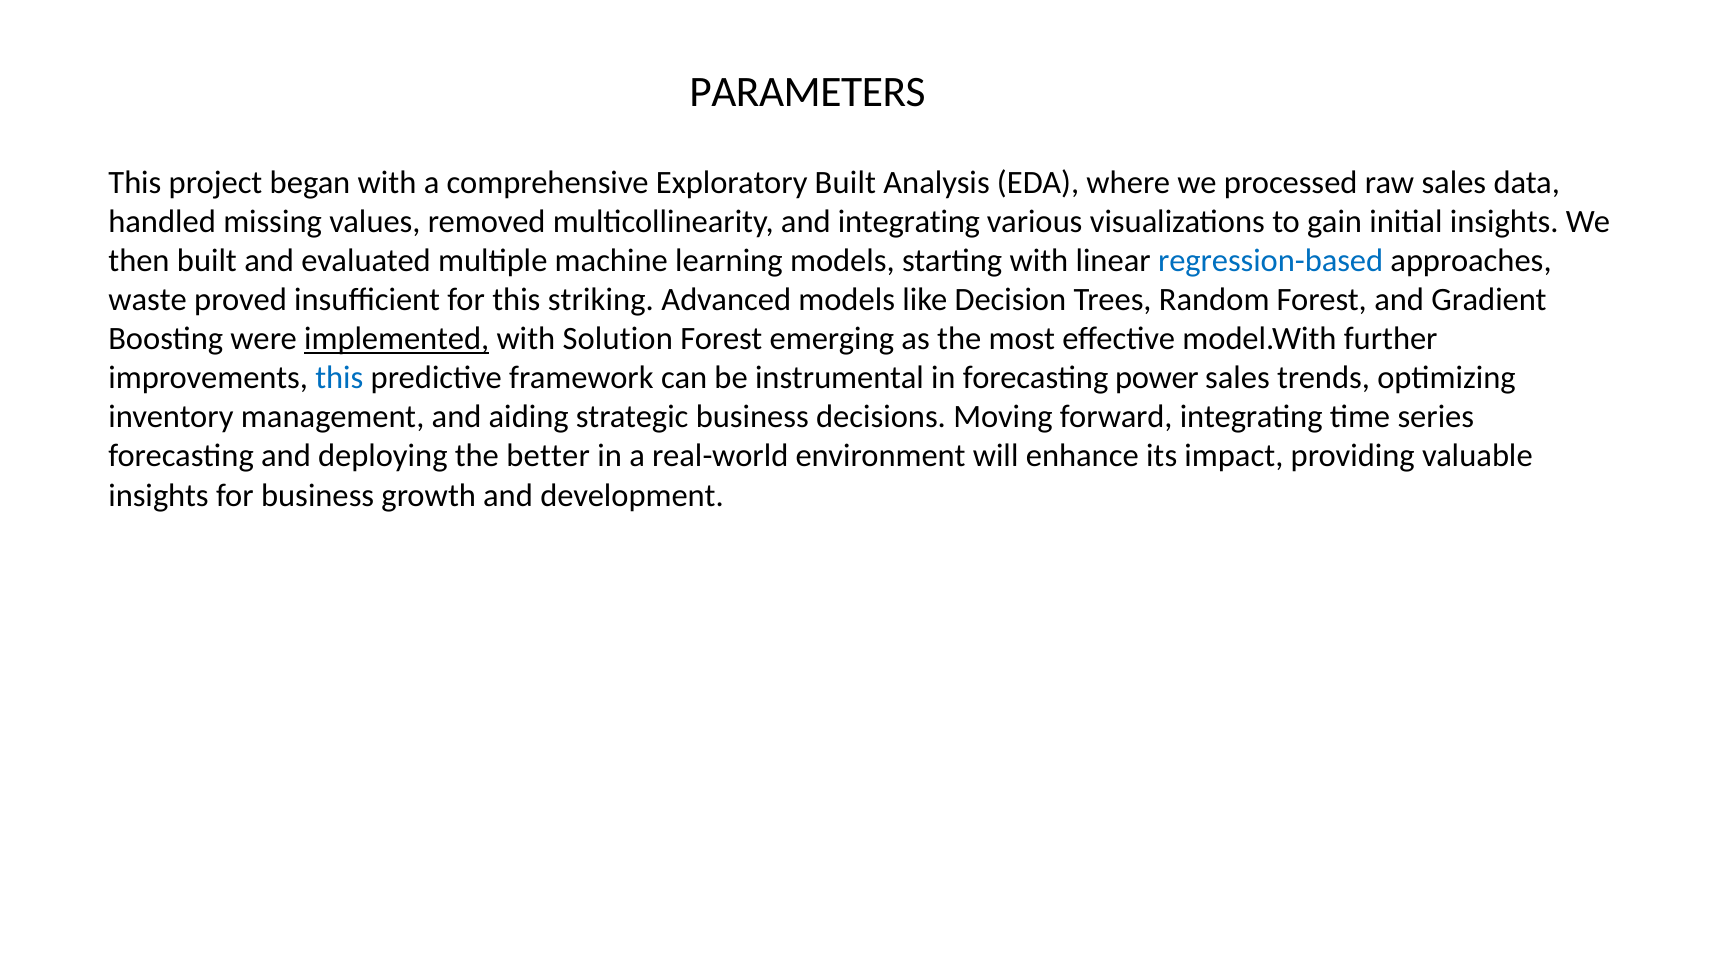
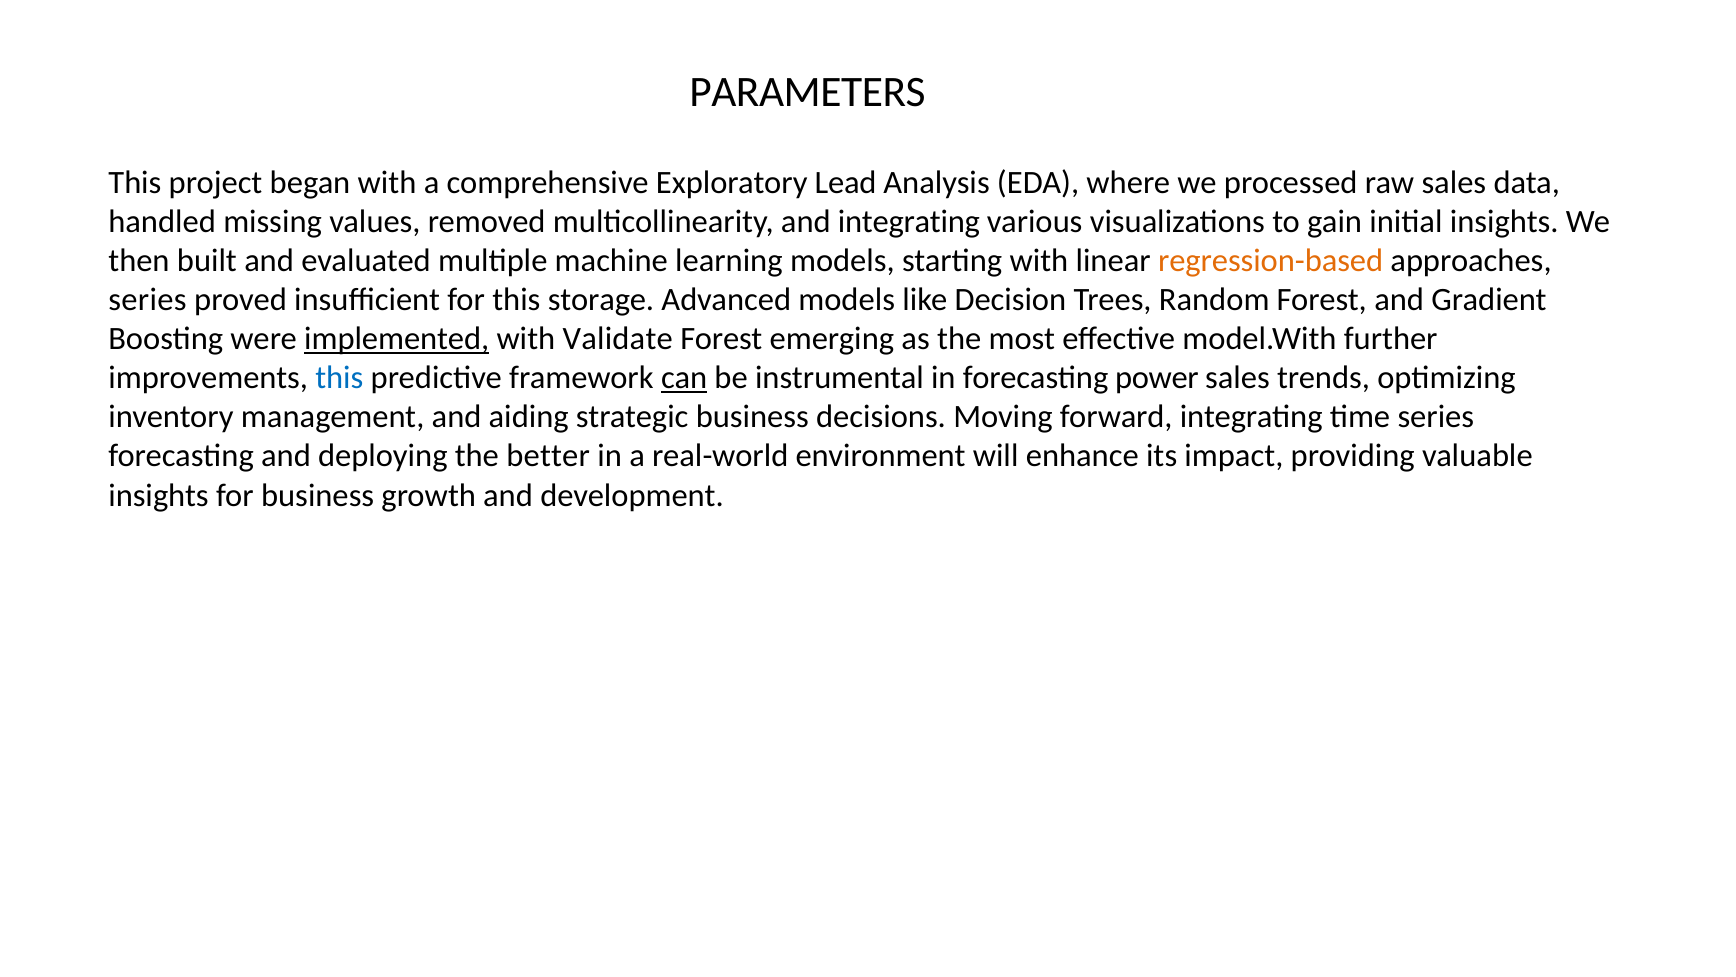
Exploratory Built: Built -> Lead
regression-based colour: blue -> orange
waste at (148, 300): waste -> series
striking: striking -> storage
Solution: Solution -> Validate
can underline: none -> present
